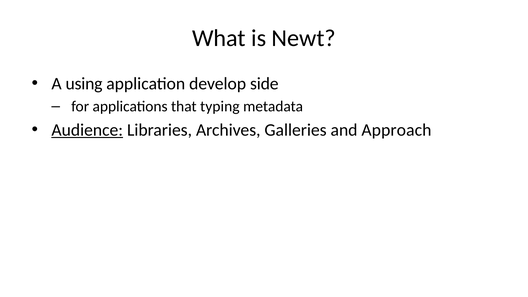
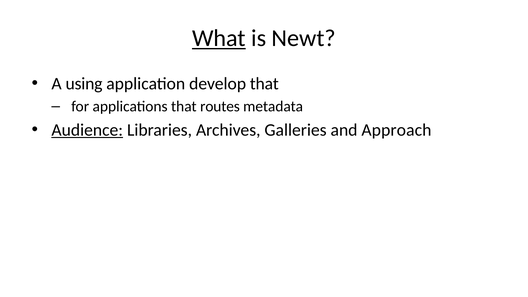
What underline: none -> present
develop side: side -> that
typing: typing -> routes
